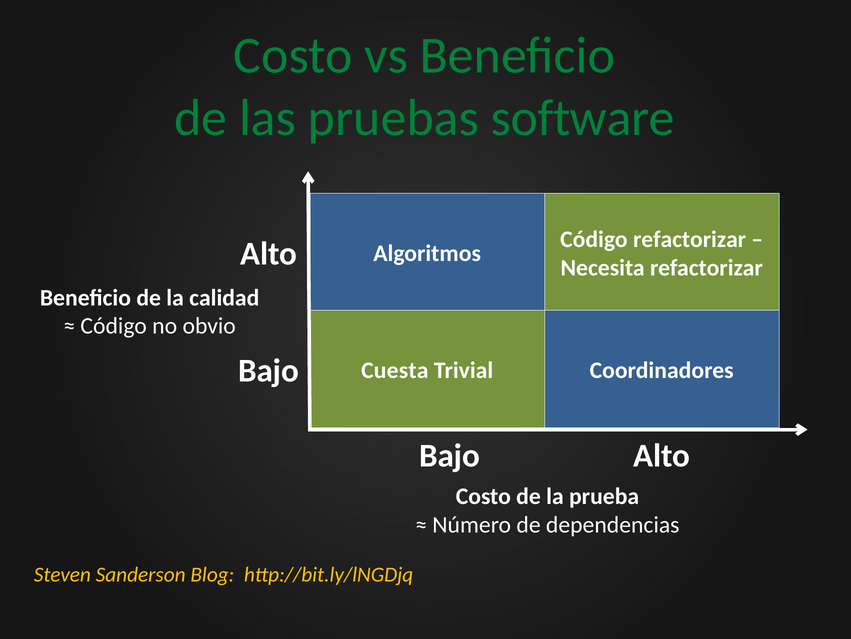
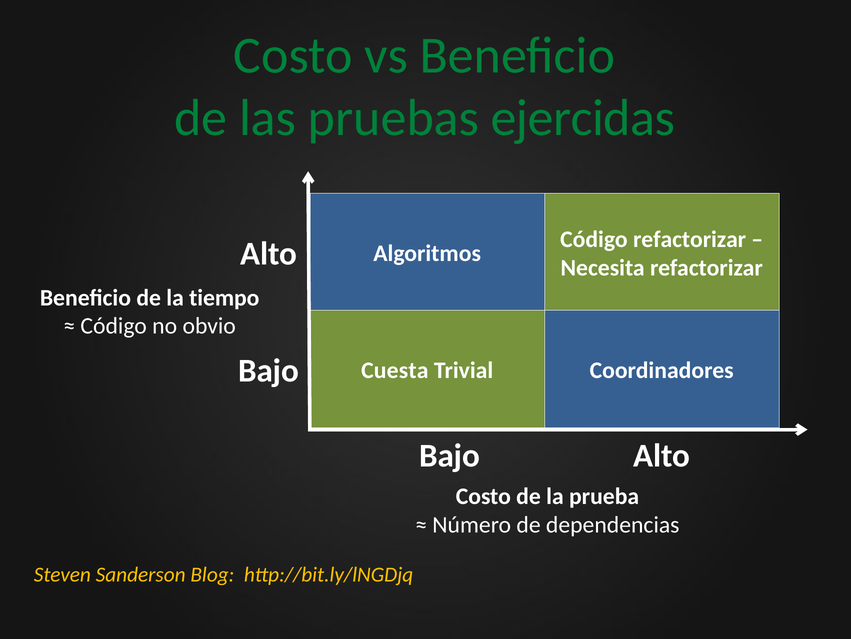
software: software -> ejercidas
calidad: calidad -> tiempo
